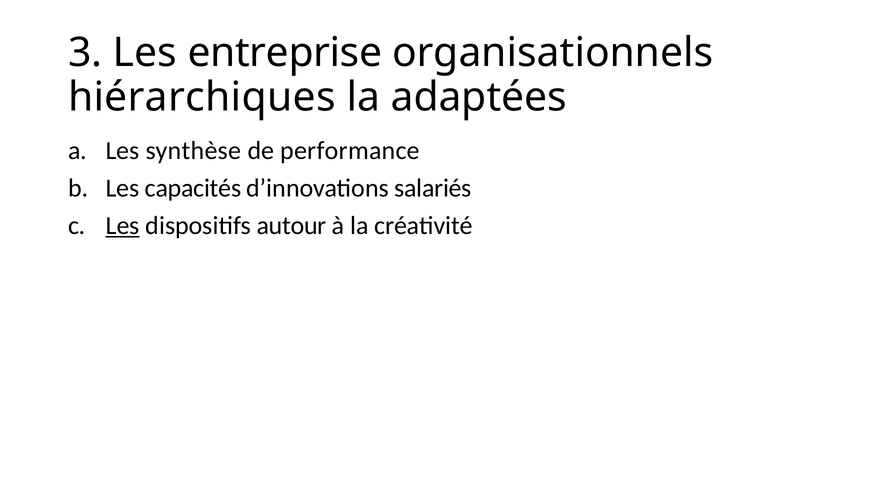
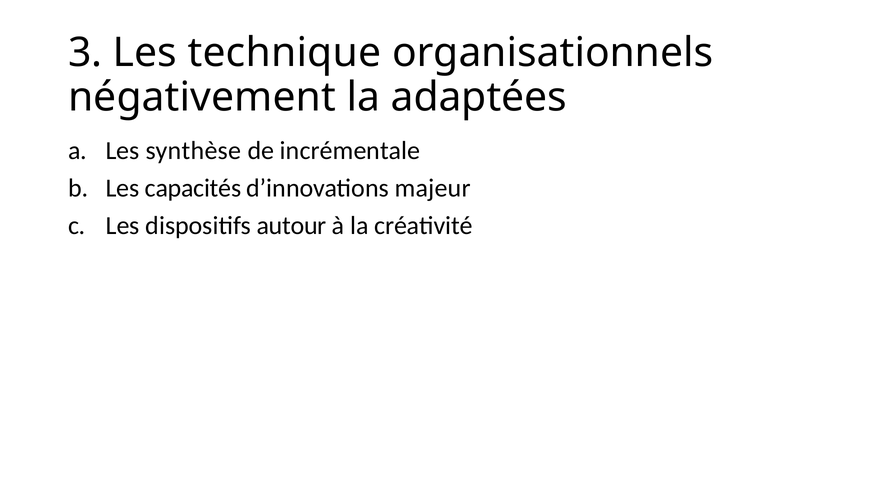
entreprise: entreprise -> technique
hiérarchiques: hiérarchiques -> négativement
performance: performance -> incrémentale
salariés: salariés -> majeur
Les at (123, 226) underline: present -> none
